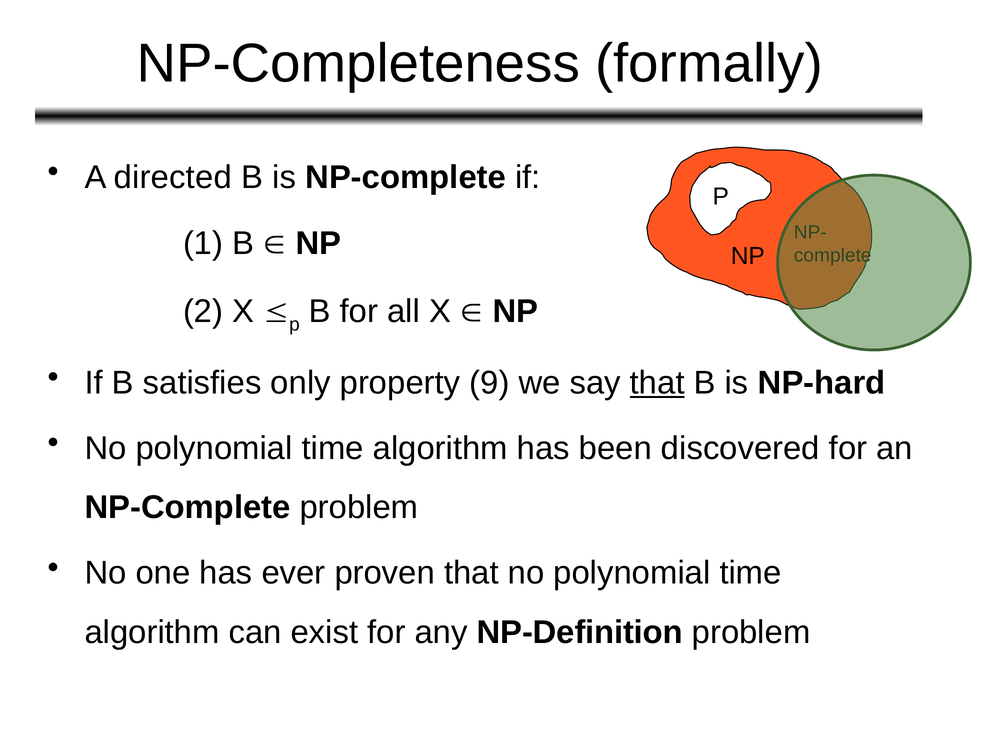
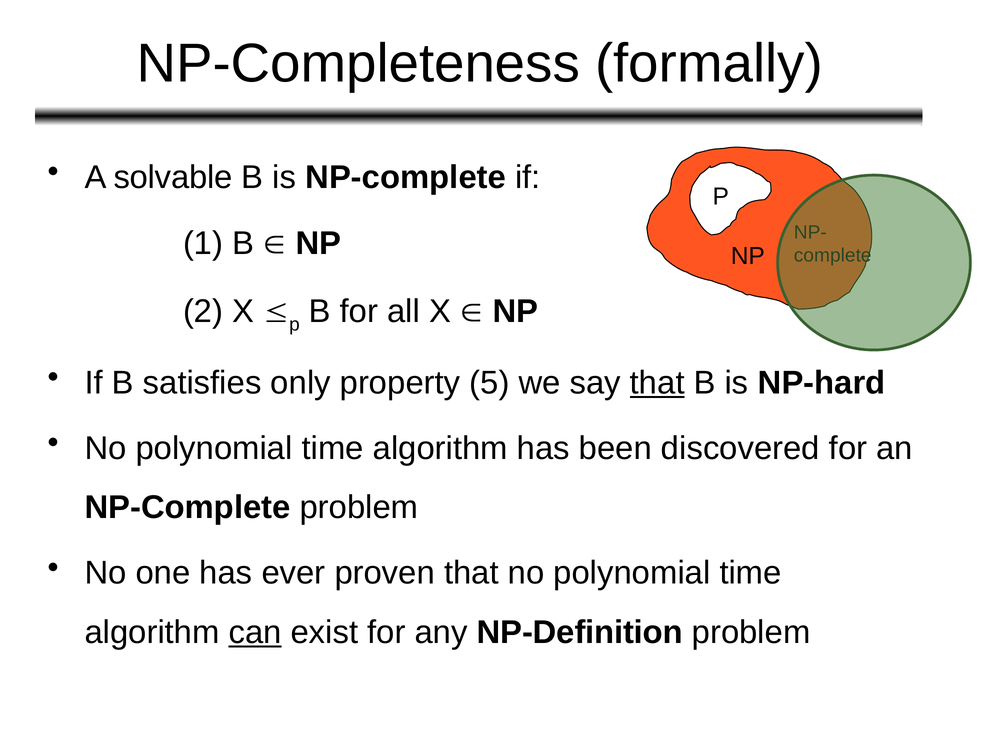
directed: directed -> solvable
9: 9 -> 5
can underline: none -> present
